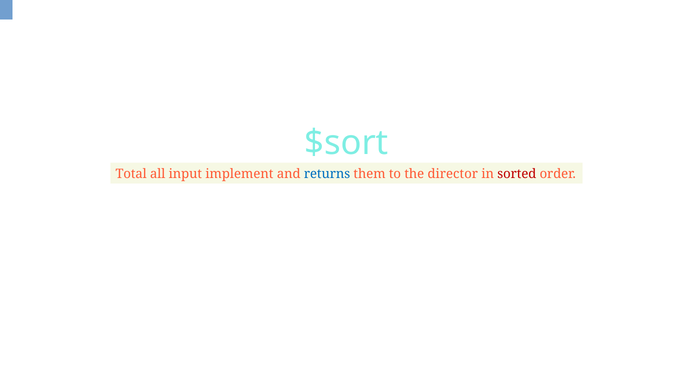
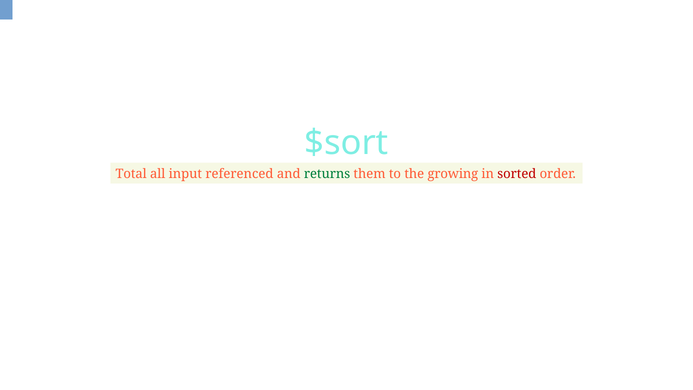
implement: implement -> referenced
returns colour: blue -> green
director: director -> growing
